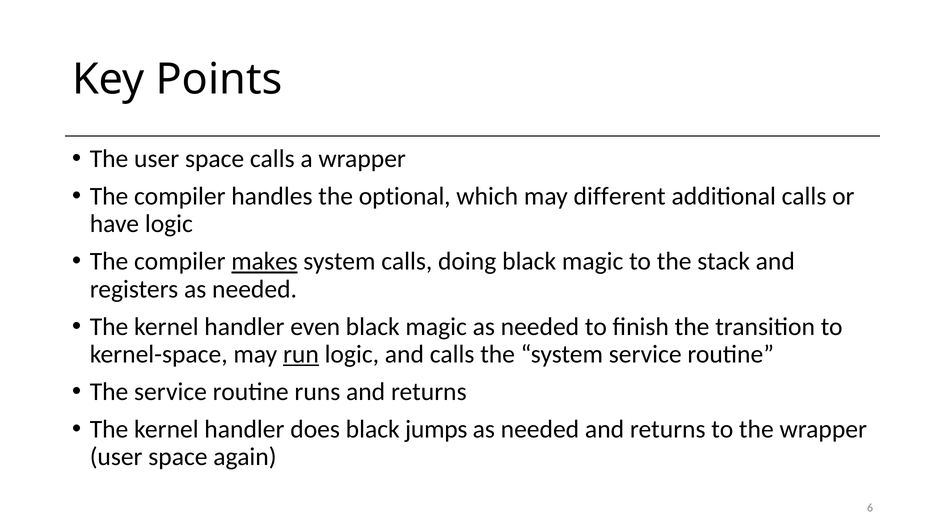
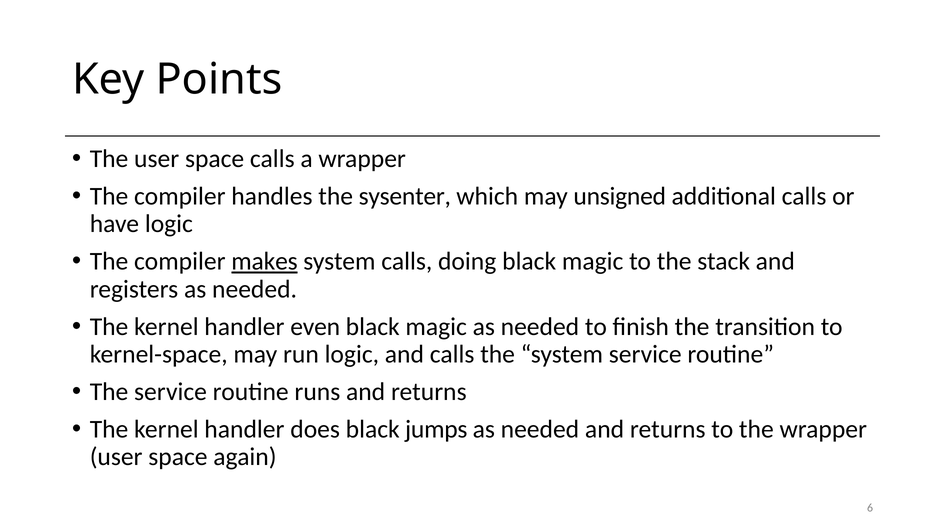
optional: optional -> sysenter
different: different -> unsigned
run underline: present -> none
